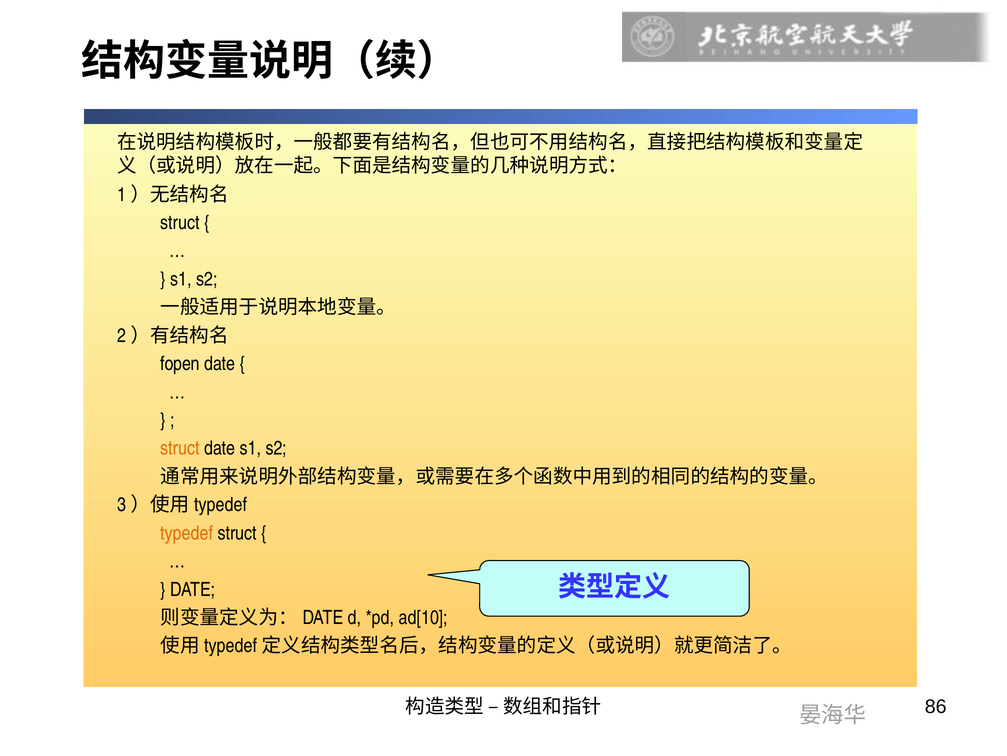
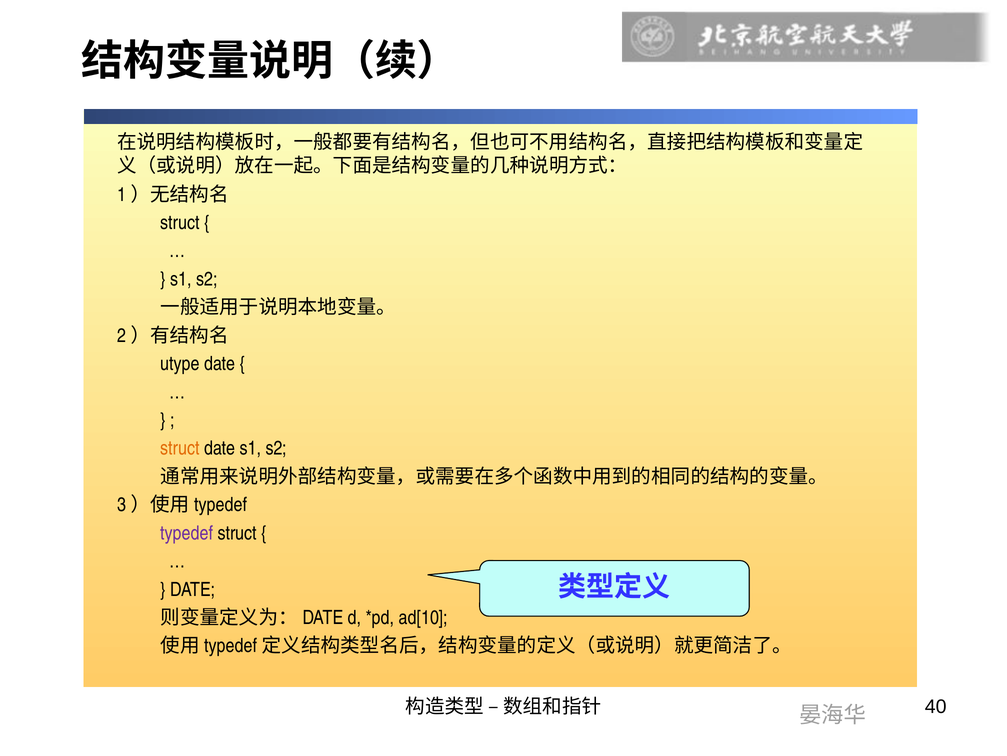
fopen: fopen -> utype
typedef colour: orange -> purple
86: 86 -> 40
